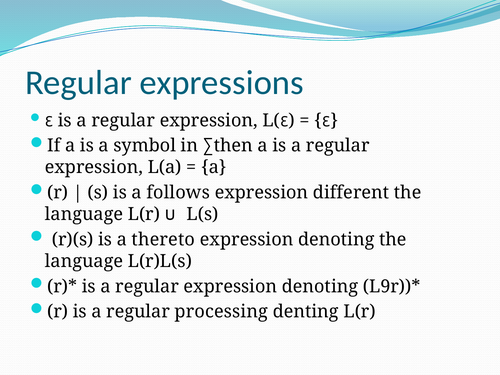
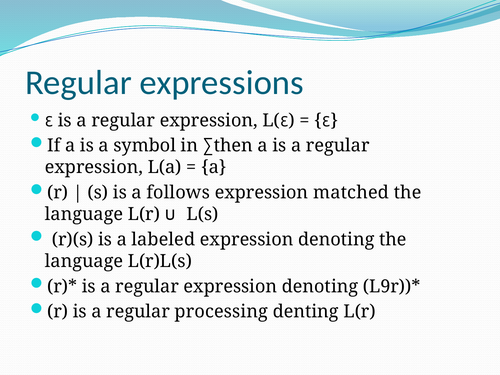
different: different -> matched
thereto: thereto -> labeled
